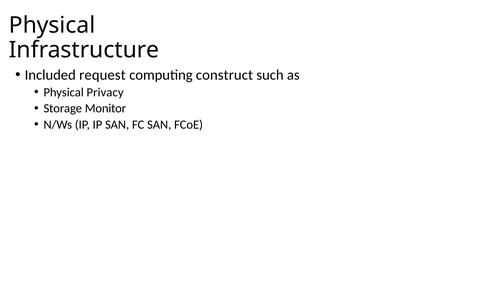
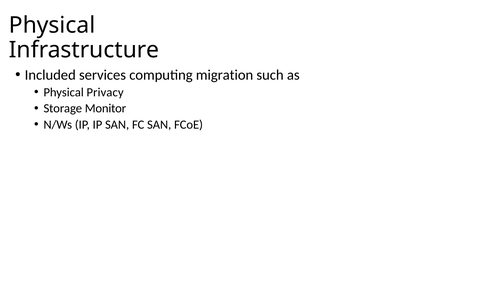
request: request -> services
construct: construct -> migration
